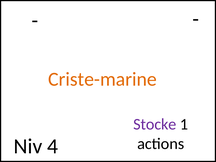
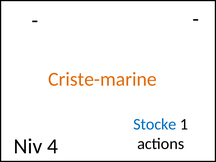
Stocke colour: purple -> blue
